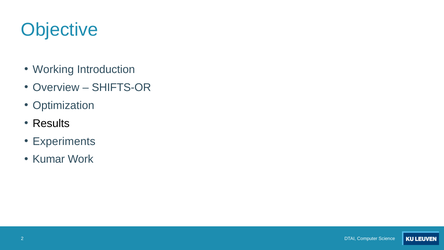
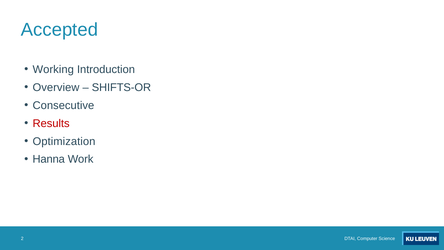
Objective: Objective -> Accepted
Optimization: Optimization -> Consecutive
Results colour: black -> red
Experiments: Experiments -> Optimization
Kumar: Kumar -> Hanna
